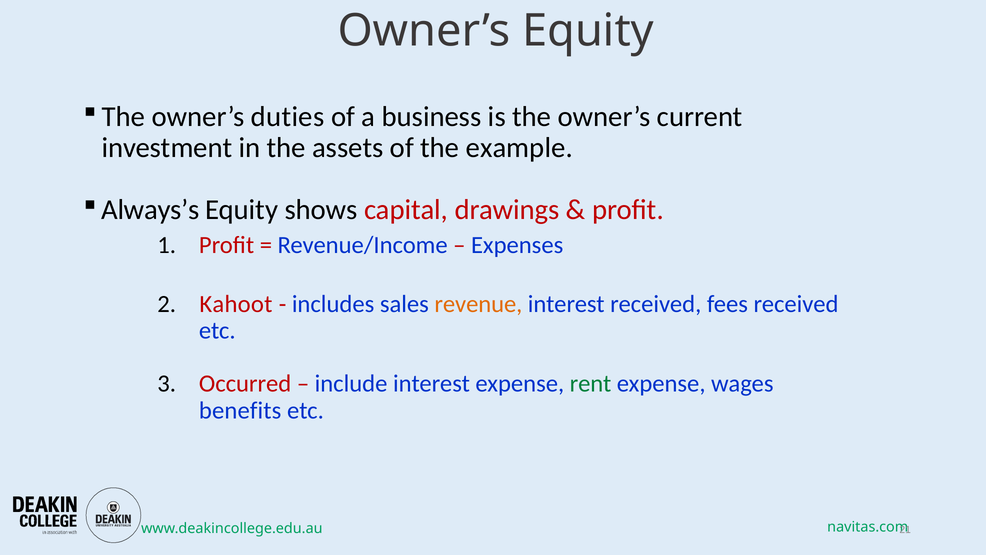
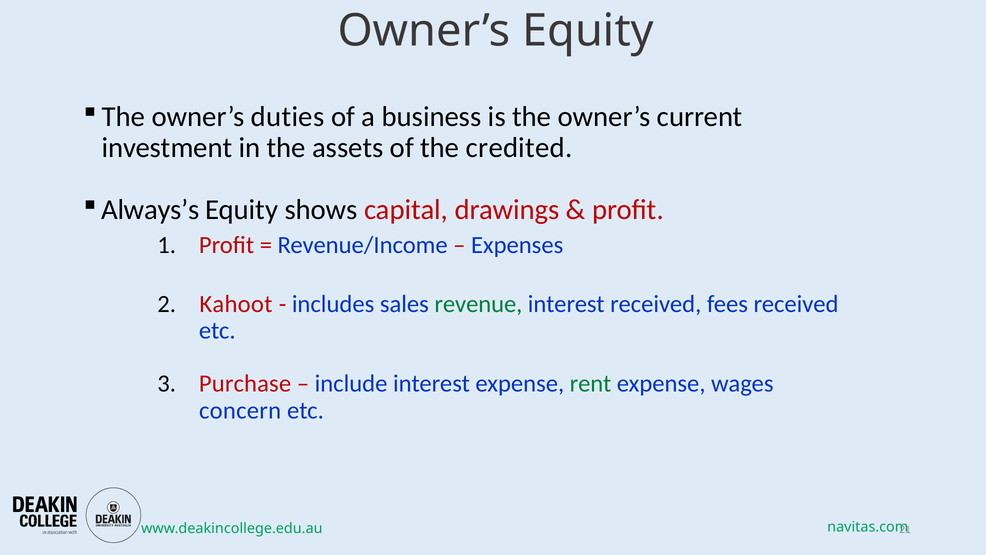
example: example -> credited
revenue colour: orange -> green
Occurred: Occurred -> Purchase
benefits: benefits -> concern
